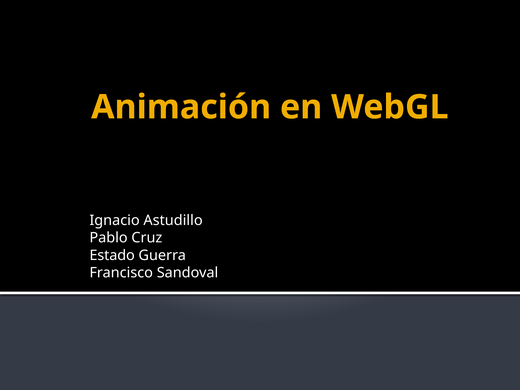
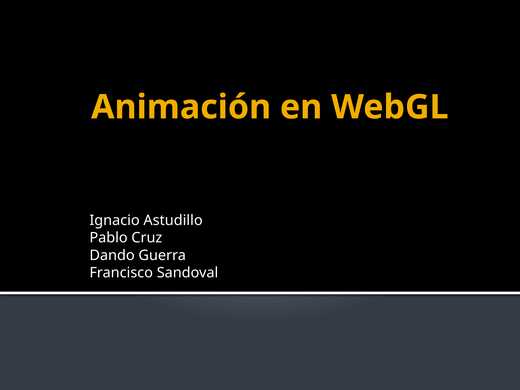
Estado: Estado -> Dando
